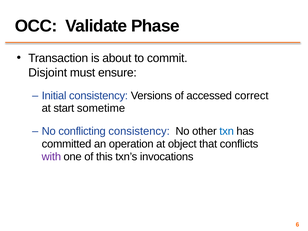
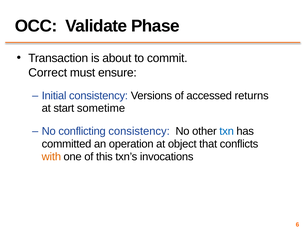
Disjoint: Disjoint -> Correct
correct: correct -> returns
with colour: purple -> orange
